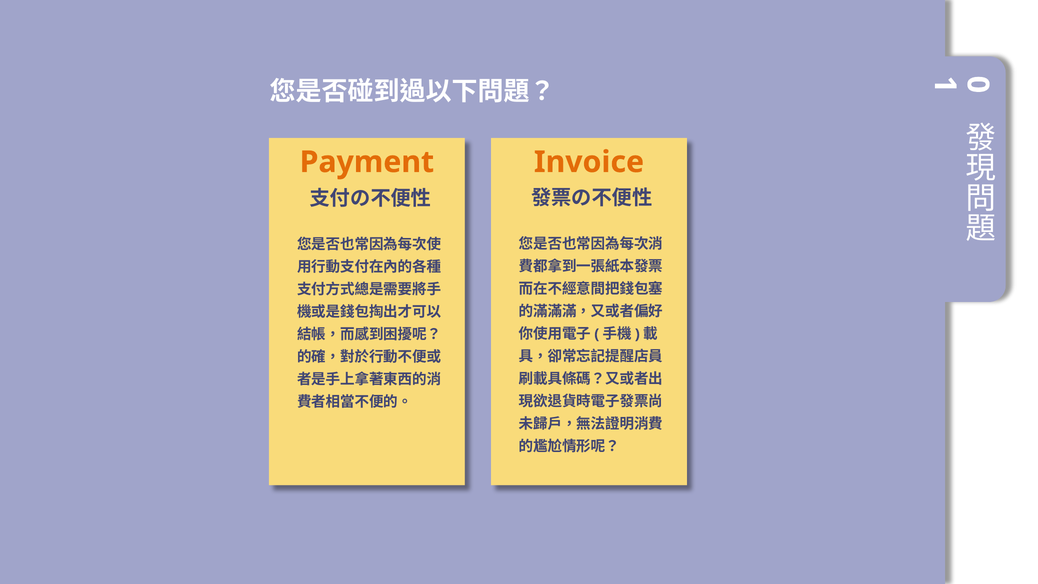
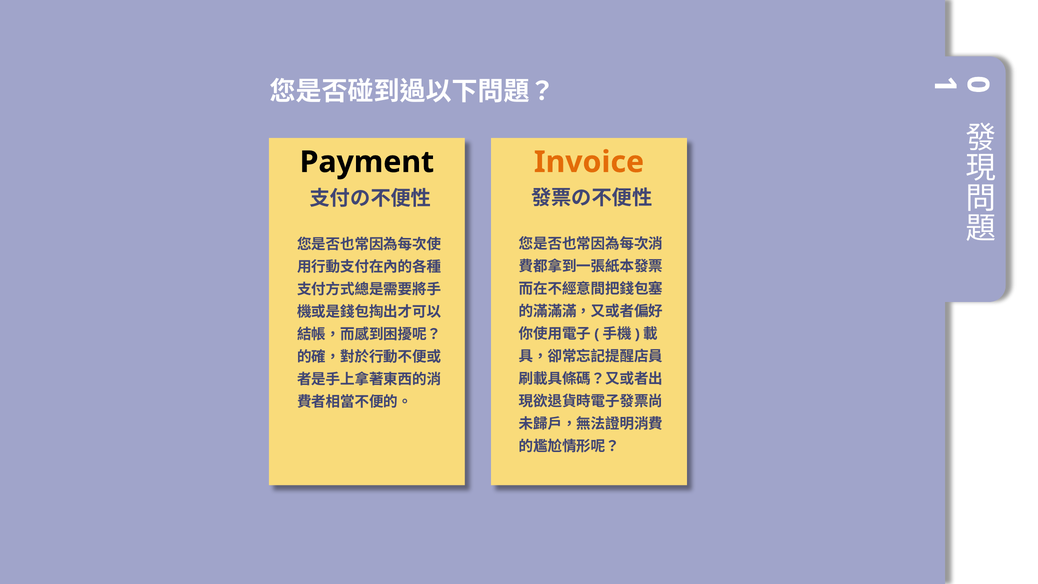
Payment colour: orange -> black
